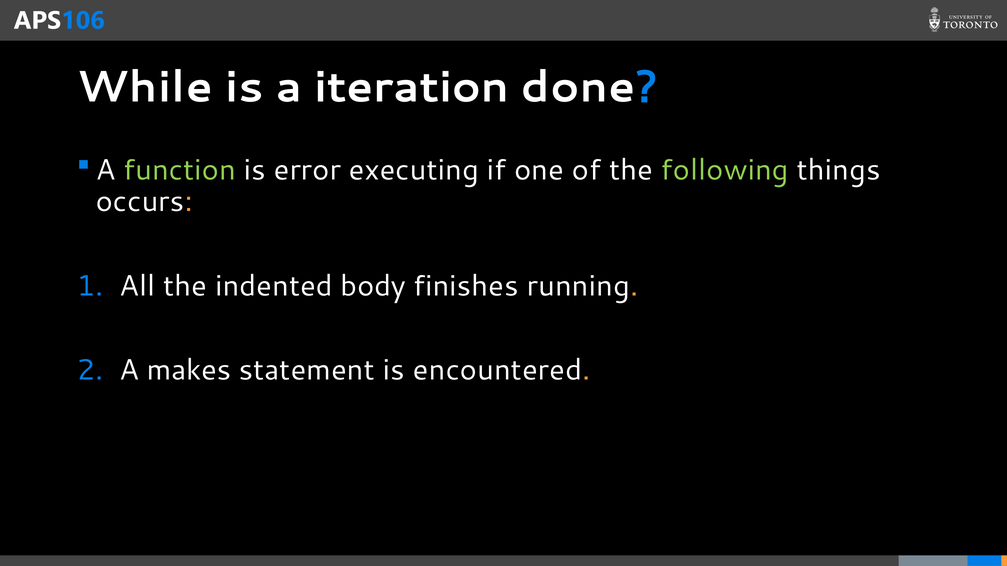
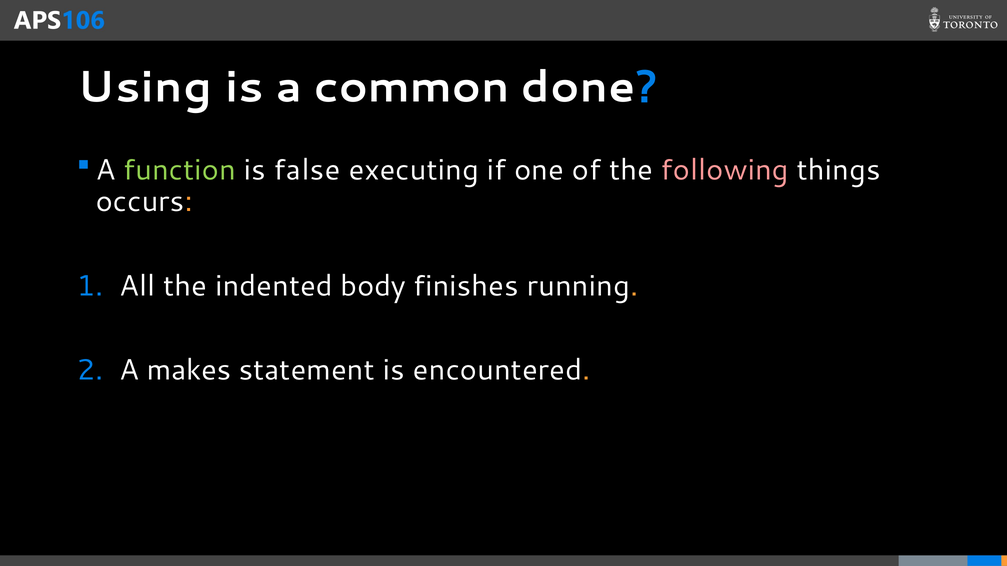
While: While -> Using
iteration: iteration -> common
error: error -> false
following colour: light green -> pink
